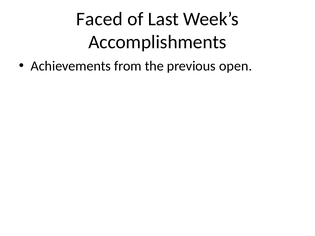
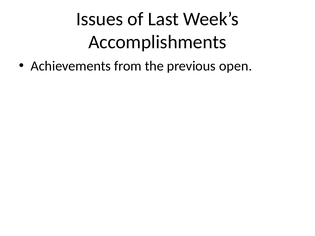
Faced: Faced -> Issues
